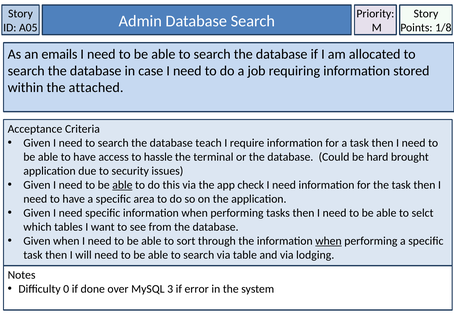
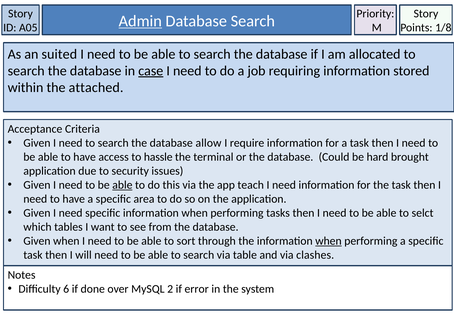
Admin underline: none -> present
emails: emails -> suited
case underline: none -> present
teach: teach -> allow
check: check -> teach
lodging: lodging -> clashes
0: 0 -> 6
3: 3 -> 2
